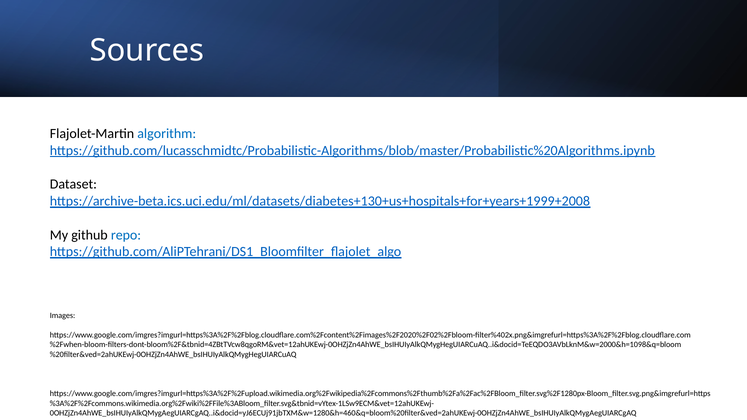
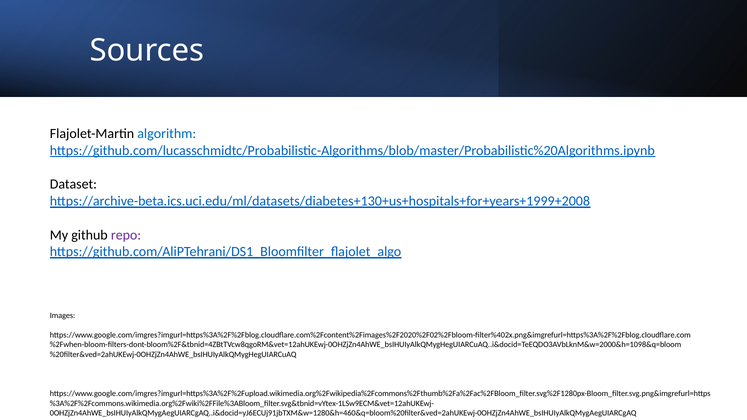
repo colour: blue -> purple
